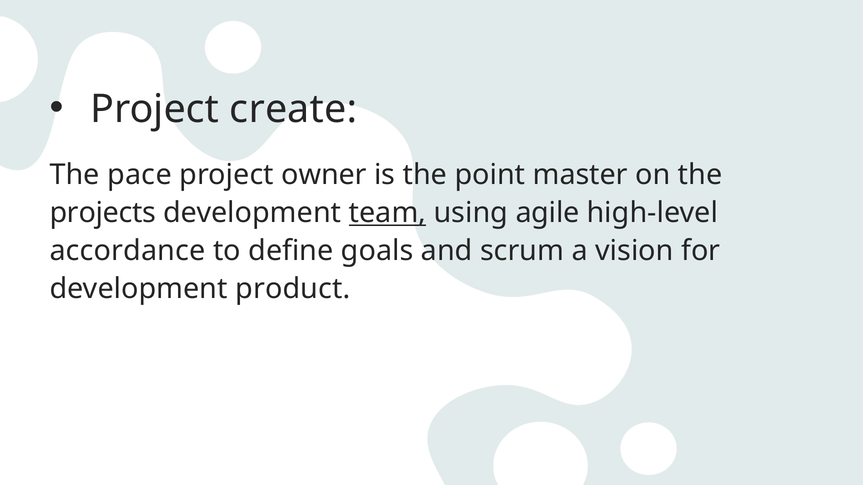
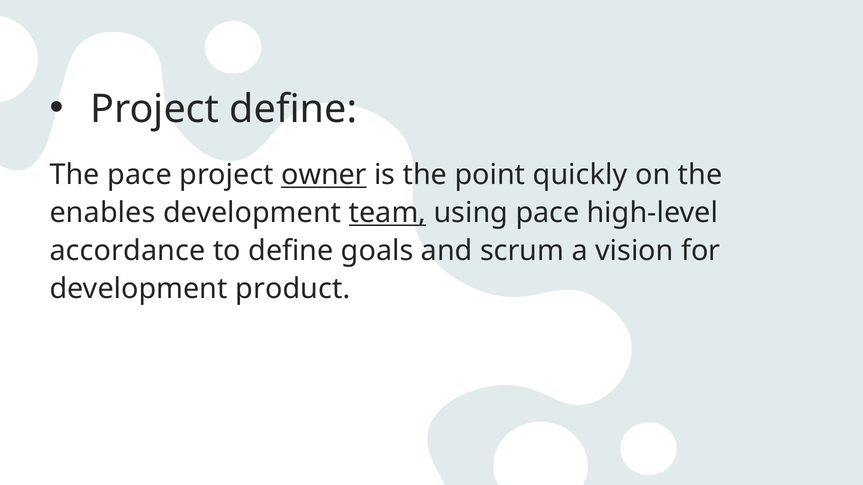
Project create: create -> define
owner underline: none -> present
master: master -> quickly
projects: projects -> enables
using agile: agile -> pace
